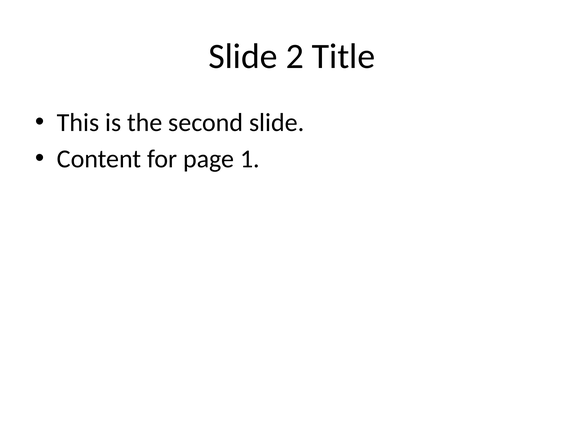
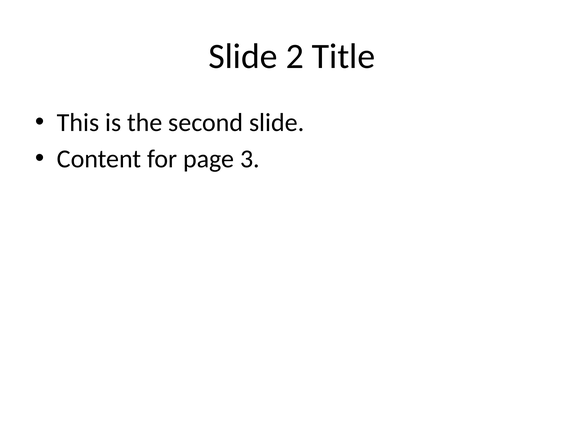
1: 1 -> 3
